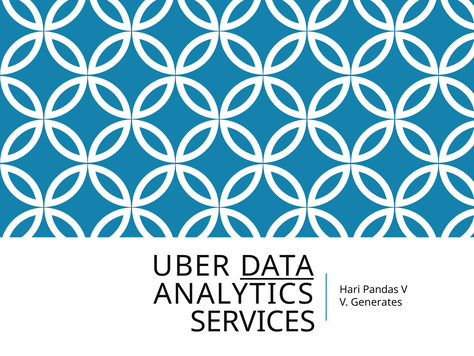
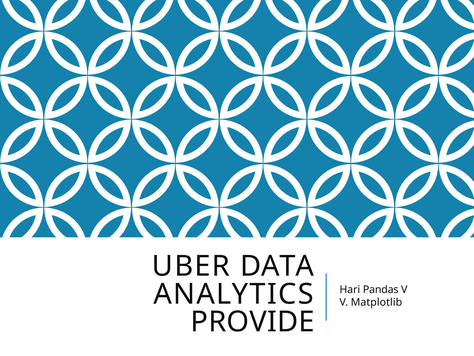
DATA underline: present -> none
Generates: Generates -> Matplotlib
SERVICES: SERVICES -> PROVIDE
